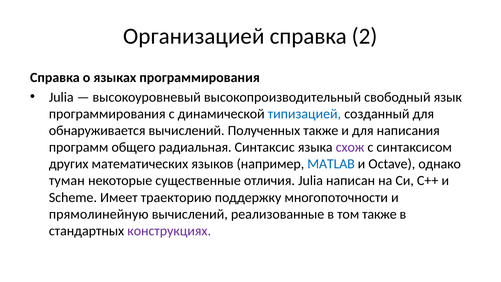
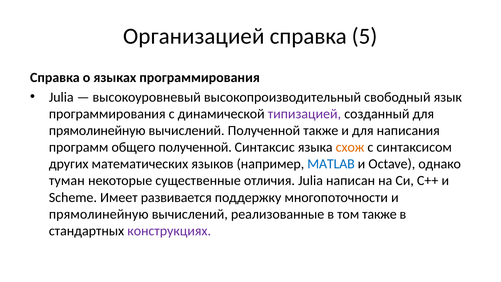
2: 2 -> 5
типизацией colour: blue -> purple
обнаруживается at (97, 130): обнаруживается -> прямолинейную
вычислений Полученных: Полученных -> Полученной
общего радиальная: радиальная -> полученной
схож colour: purple -> orange
траекторию: траекторию -> развивается
